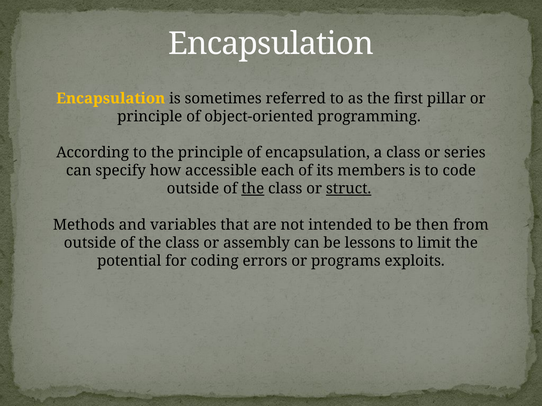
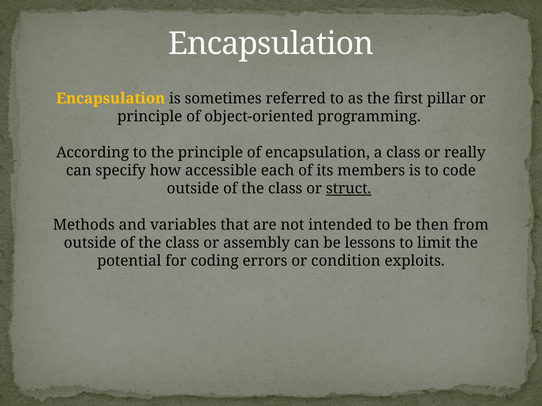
series: series -> really
the at (253, 189) underline: present -> none
programs: programs -> condition
